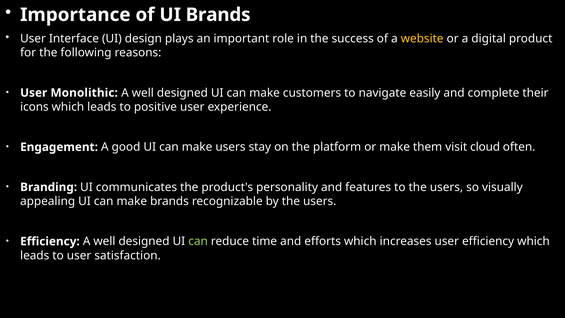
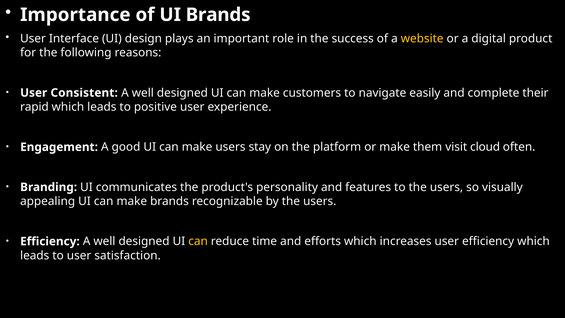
Monolithic: Monolithic -> Consistent
icons: icons -> rapid
can at (198, 241) colour: light green -> yellow
